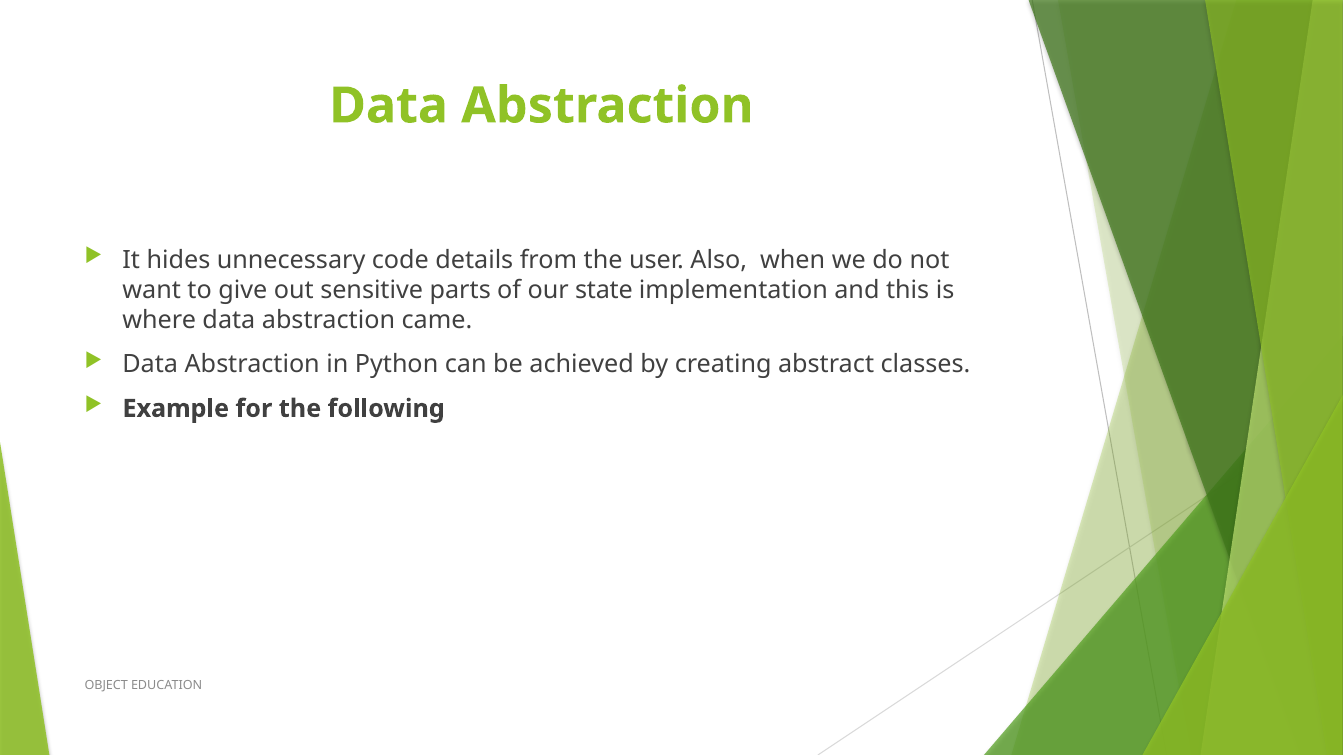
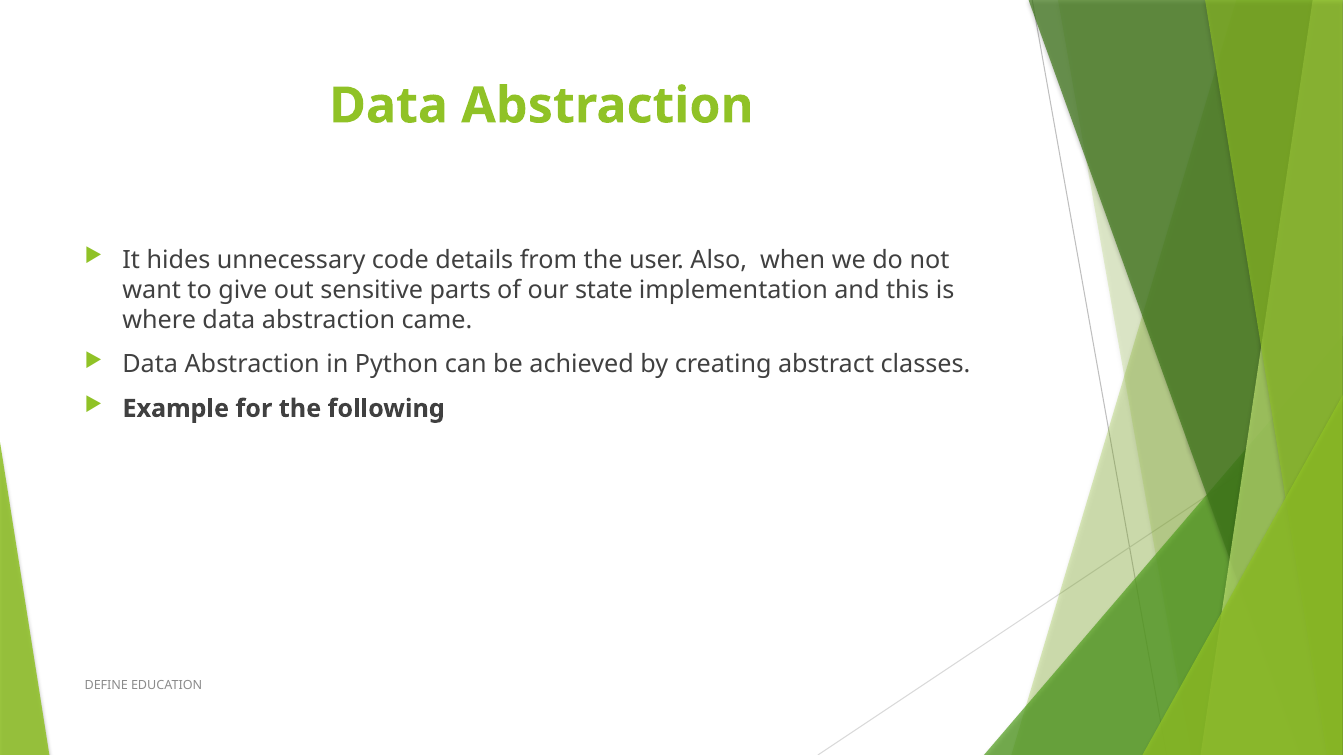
OBJECT: OBJECT -> DEFINE
